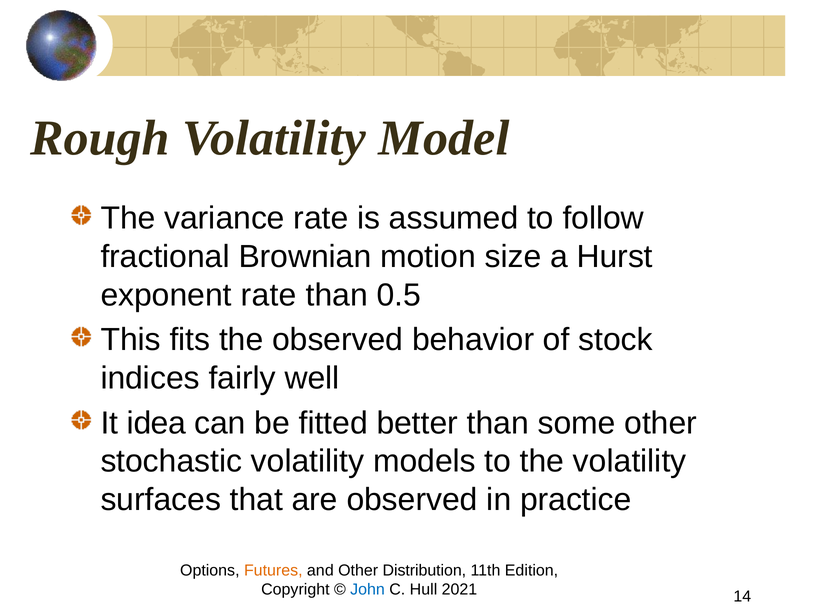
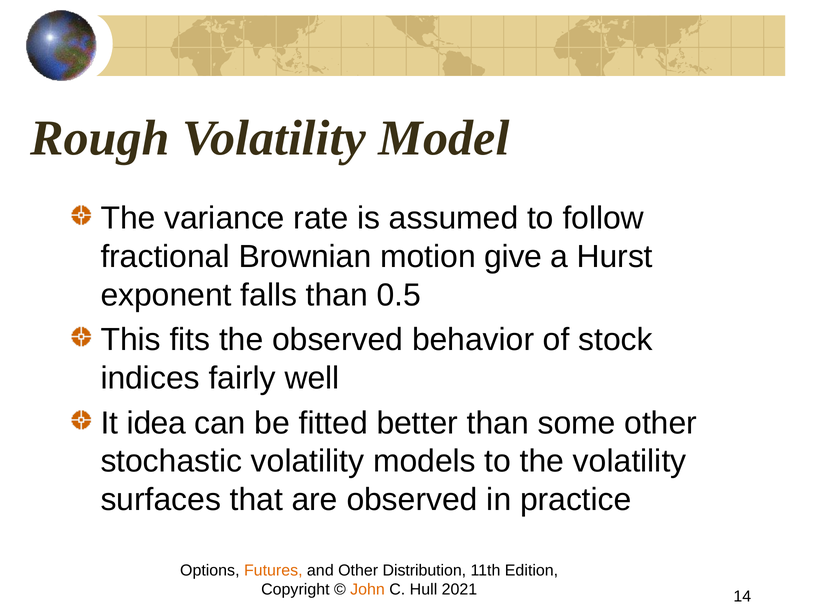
size: size -> give
exponent rate: rate -> falls
John colour: blue -> orange
